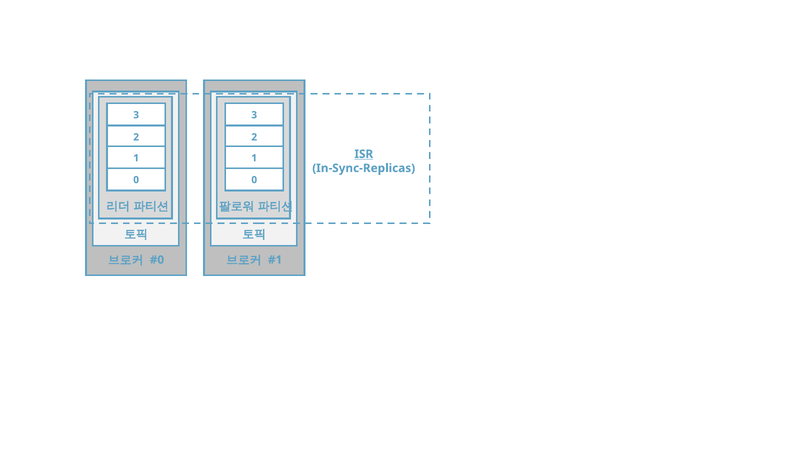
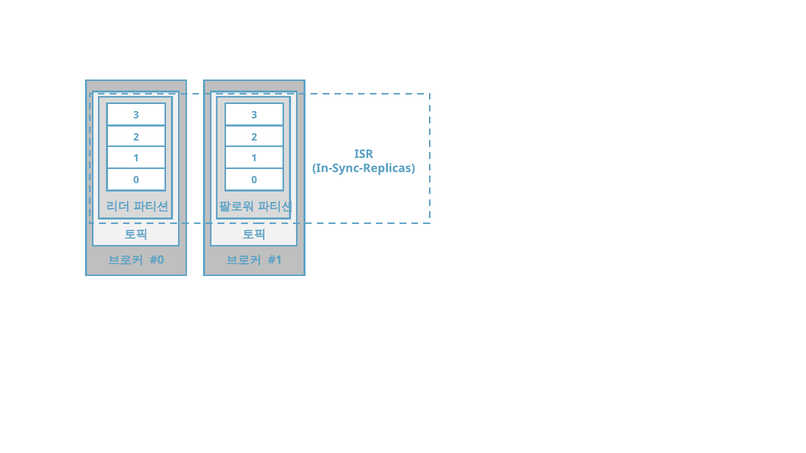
ISR underline: present -> none
